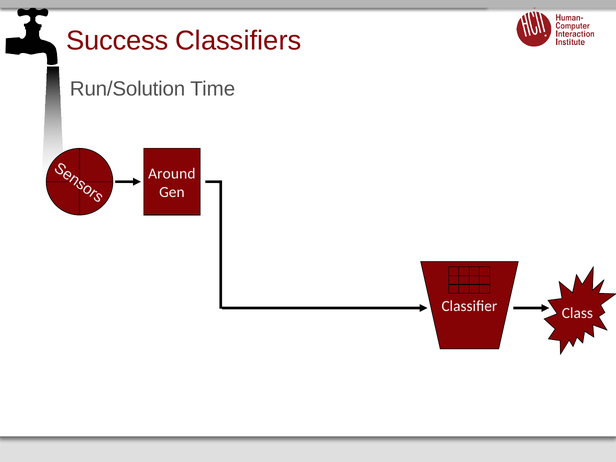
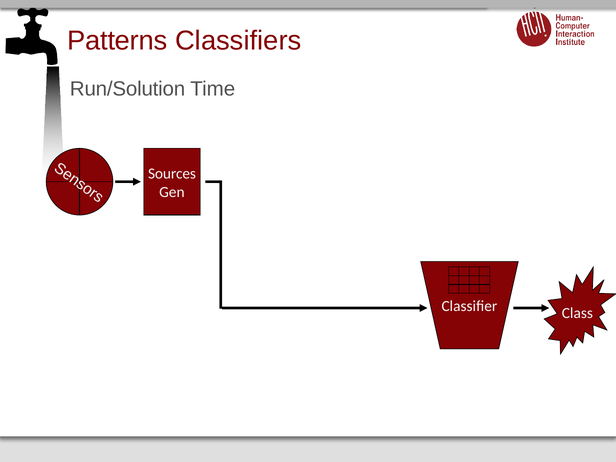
Success: Success -> Patterns
Around: Around -> Sources
